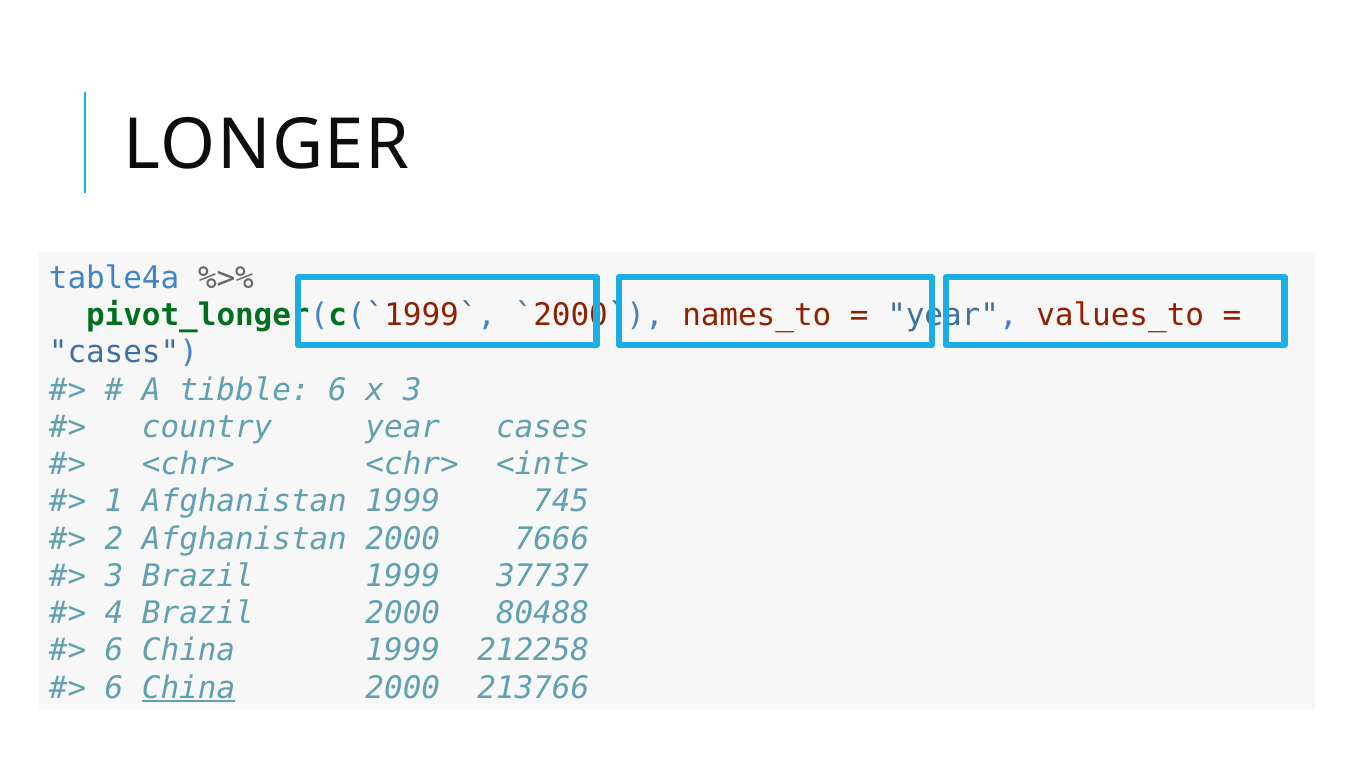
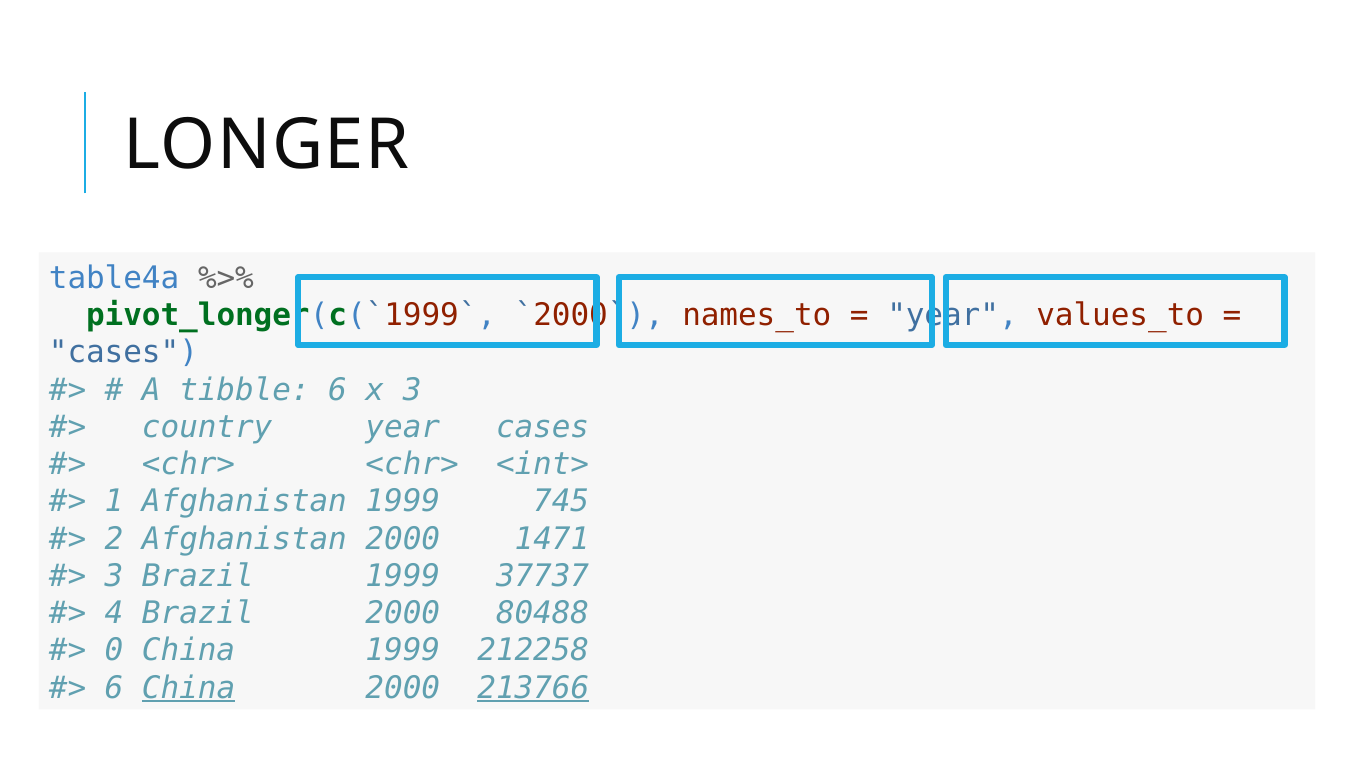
7666: 7666 -> 1471
6 at (114, 650): 6 -> 0
213766 underline: none -> present
